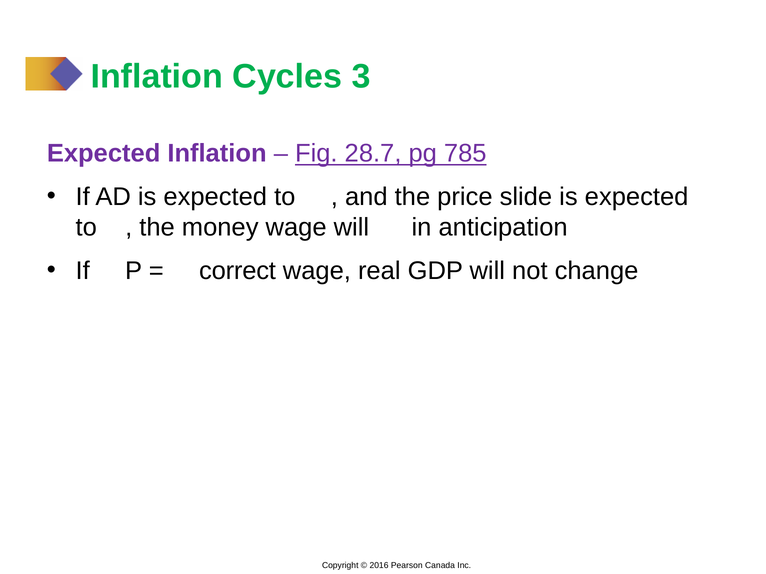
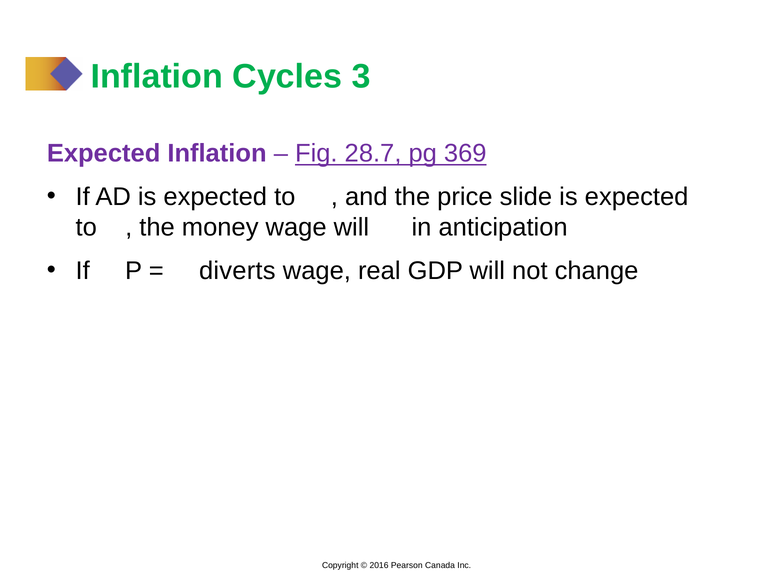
785: 785 -> 369
correct: correct -> diverts
